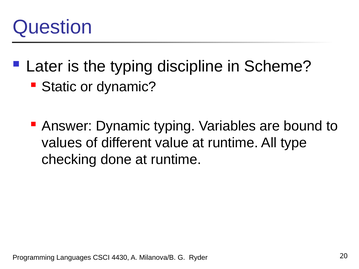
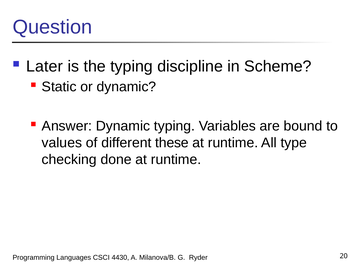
value: value -> these
